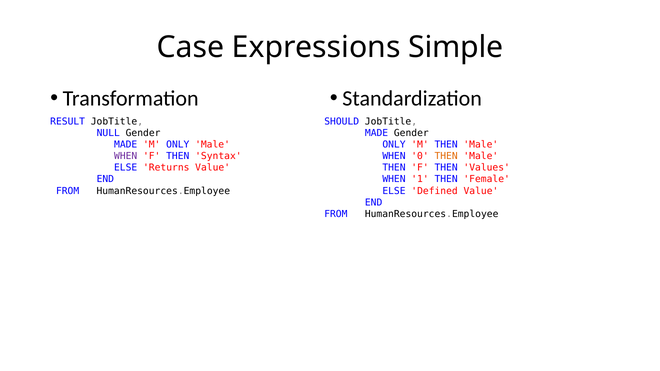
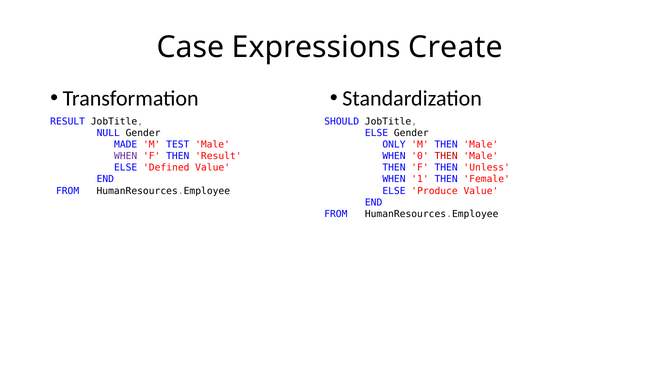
Simple: Simple -> Create
MADE at (377, 133): MADE -> ELSE
M ONLY: ONLY -> TEST
THEN Syntax: Syntax -> Result
THEN at (446, 156) colour: orange -> red
Returns: Returns -> Defined
Values: Values -> Unless
Defined: Defined -> Produce
